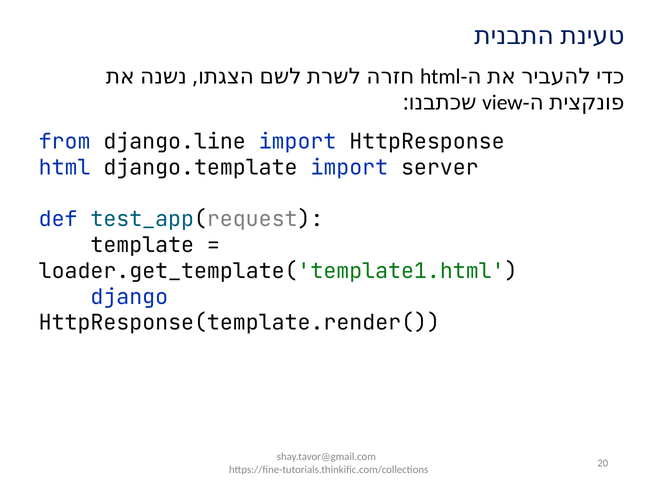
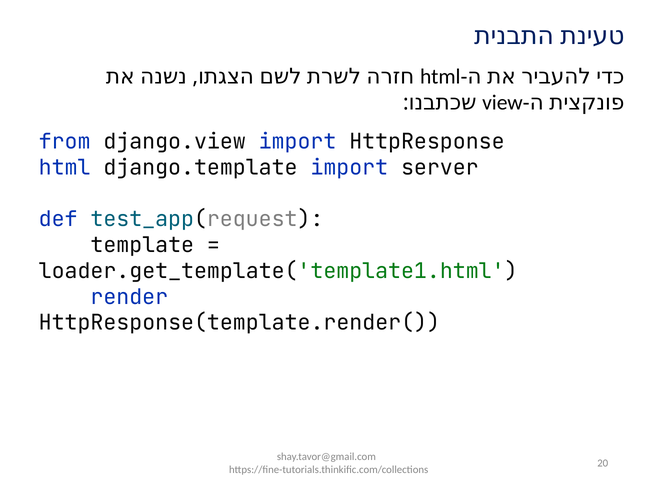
django.line: django.line -> django.view
django: django -> render
